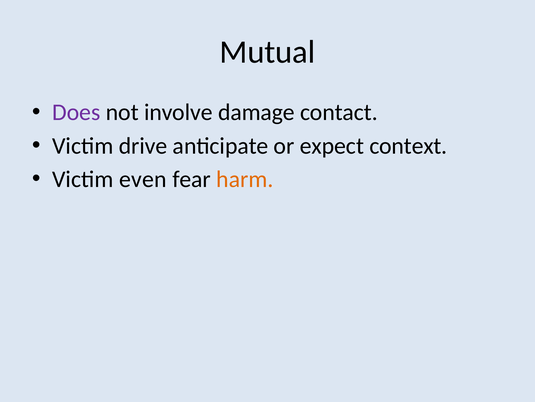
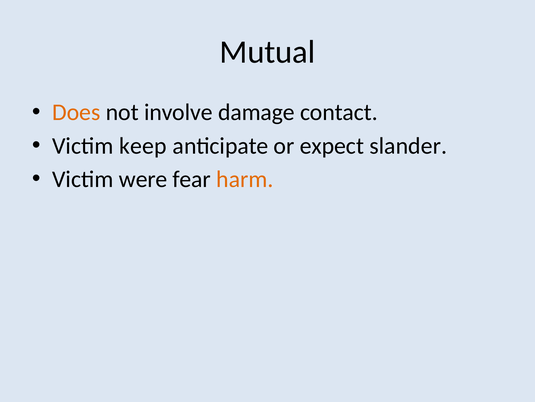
Does colour: purple -> orange
drive: drive -> keep
context: context -> slander
even: even -> were
